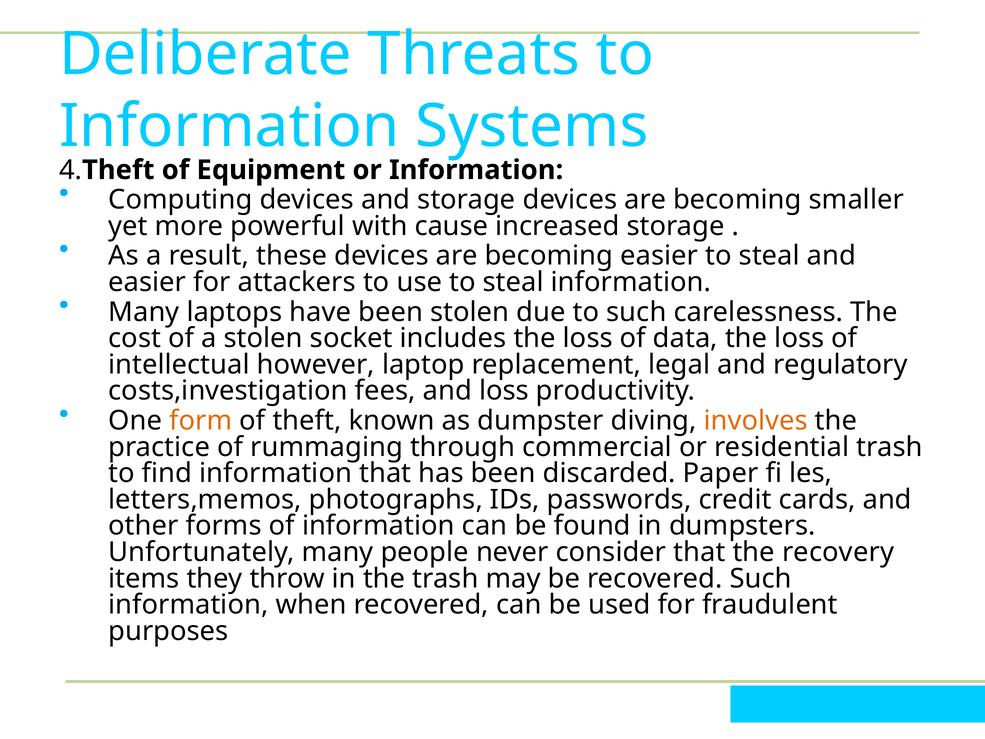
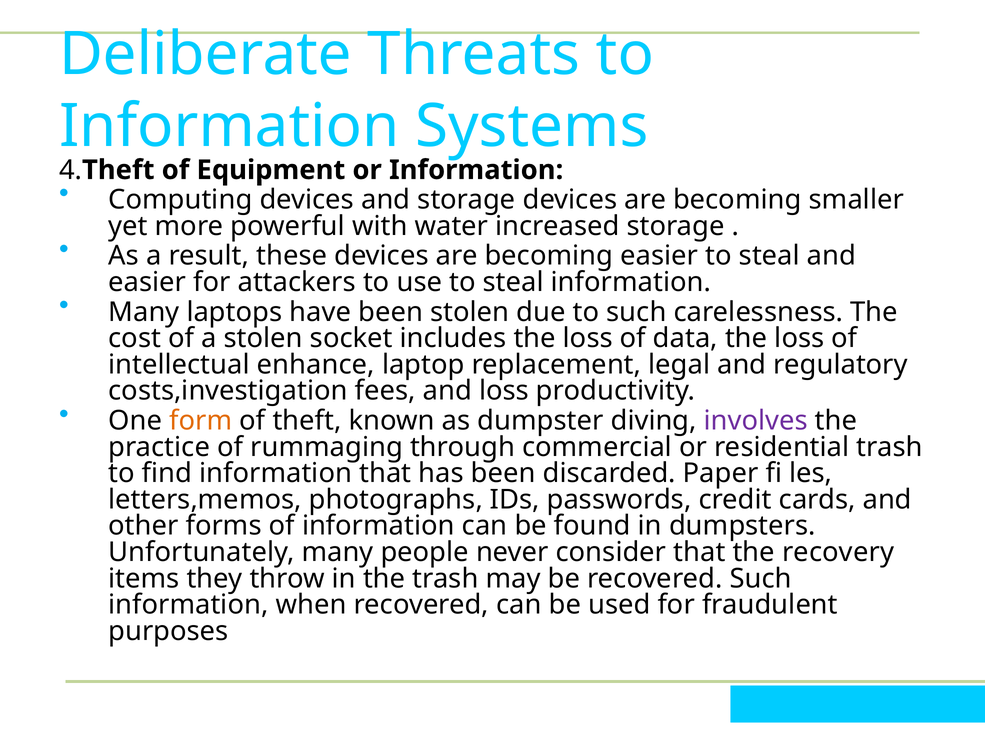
cause: cause -> water
however: however -> enhance
involves colour: orange -> purple
